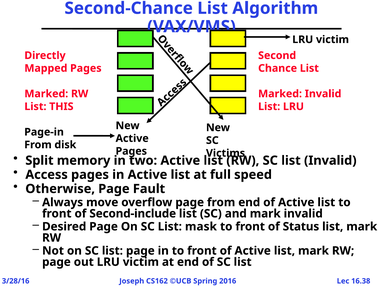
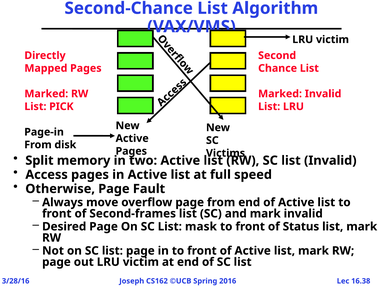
THIS: THIS -> PICK
Second-include: Second-include -> Second-frames
